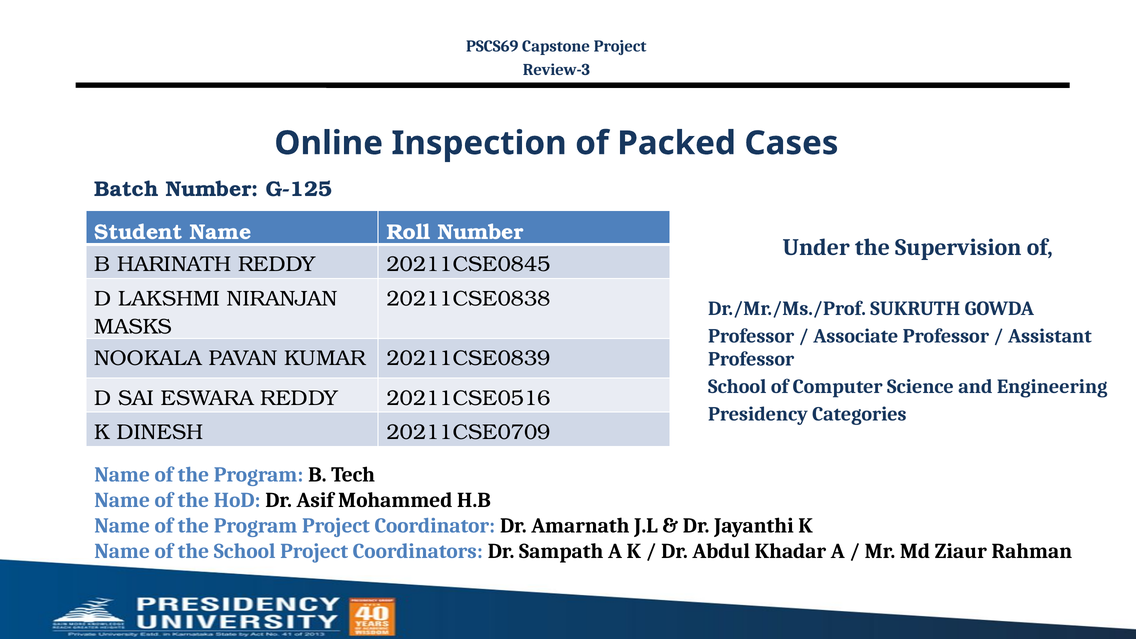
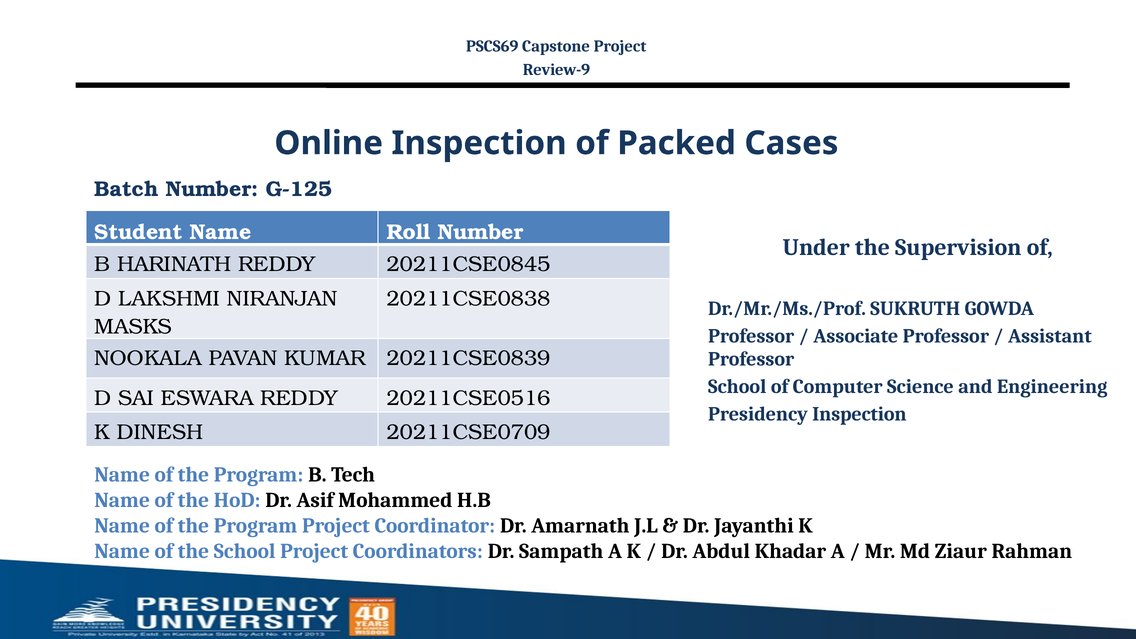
Review-3: Review-3 -> Review-9
Presidency Categories: Categories -> Inspection
